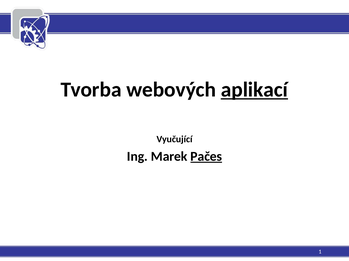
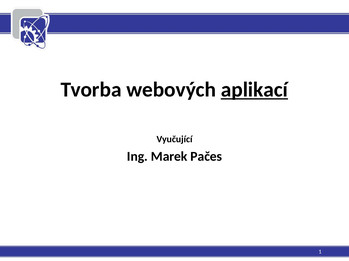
Pačes underline: present -> none
